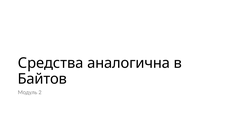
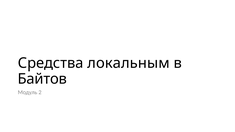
аналогична: аналогична -> локальным
